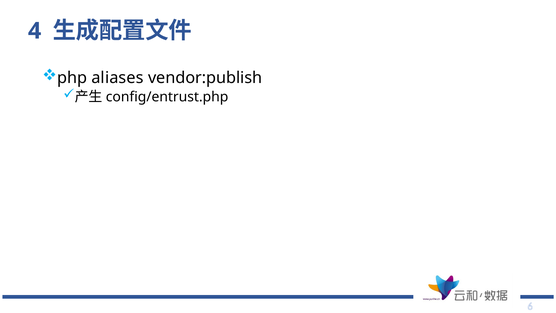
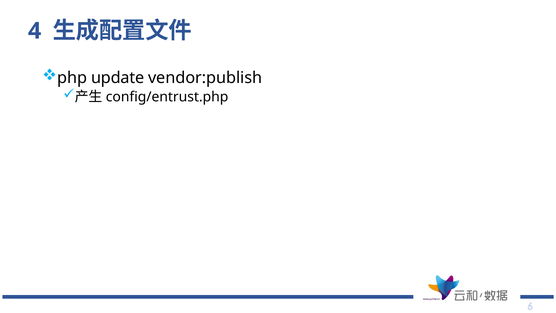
aliases: aliases -> update
